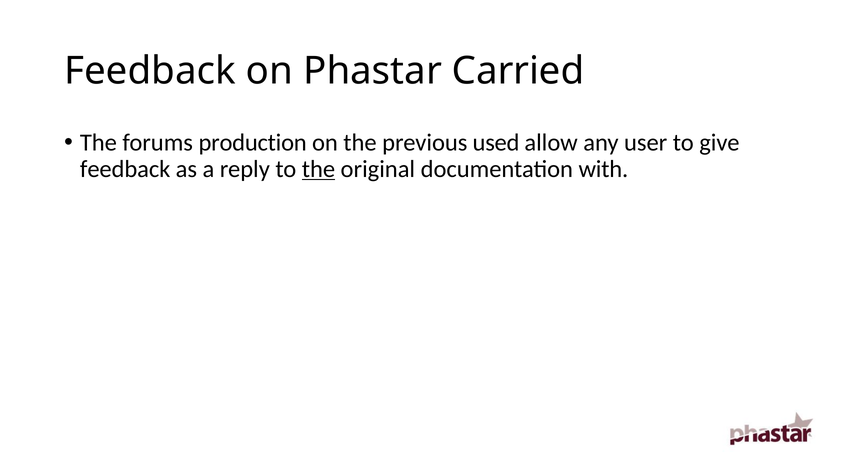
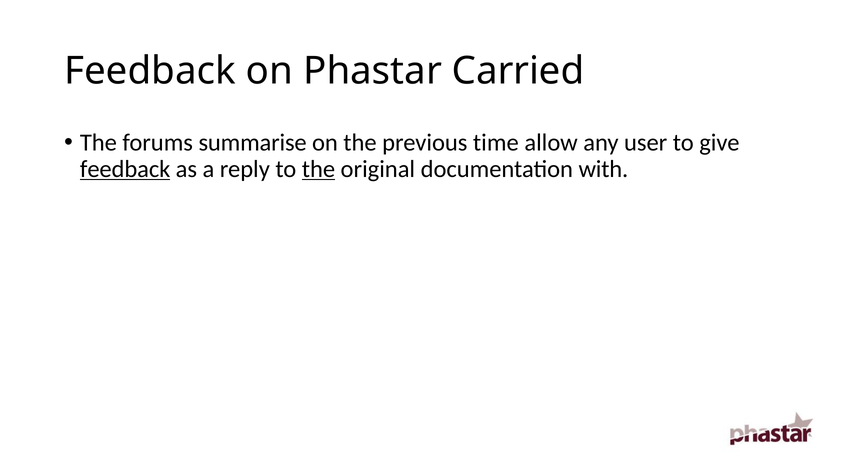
production: production -> summarise
used: used -> time
feedback at (125, 169) underline: none -> present
